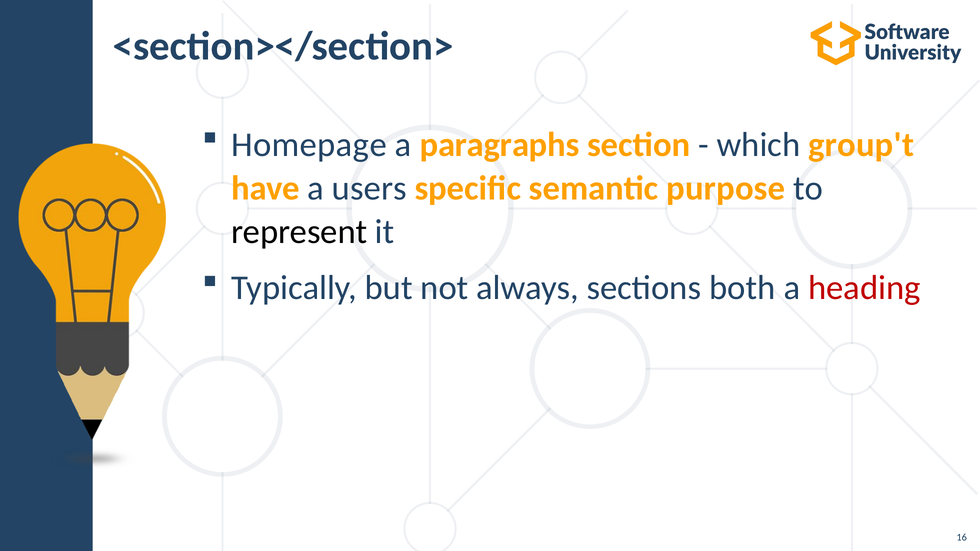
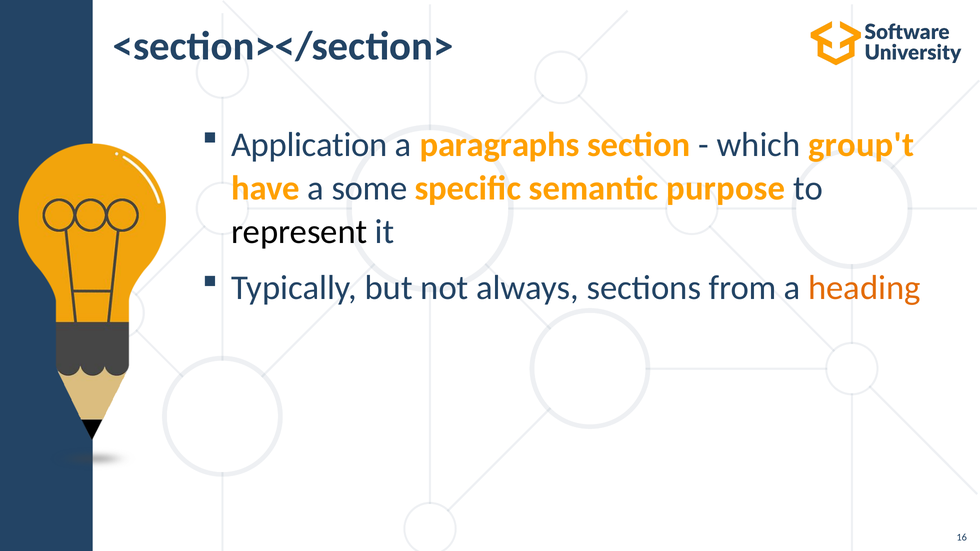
Homepage: Homepage -> Application
users: users -> some
both: both -> from
heading colour: red -> orange
